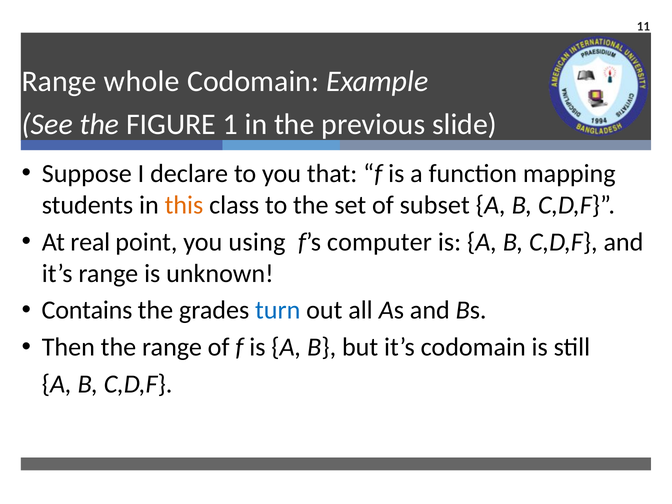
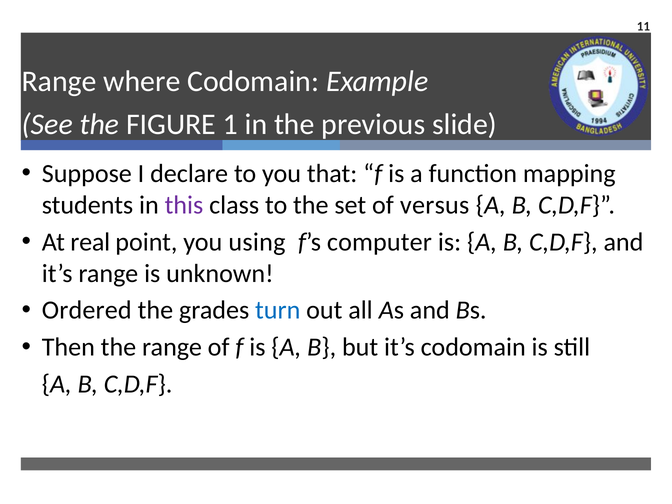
whole: whole -> where
this colour: orange -> purple
subset: subset -> versus
Contains: Contains -> Ordered
